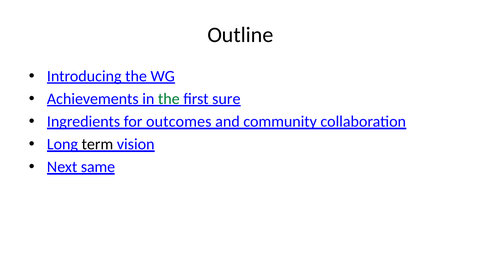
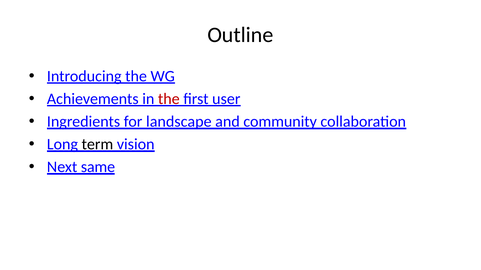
the at (169, 99) colour: green -> red
sure: sure -> user
outcomes: outcomes -> landscape
